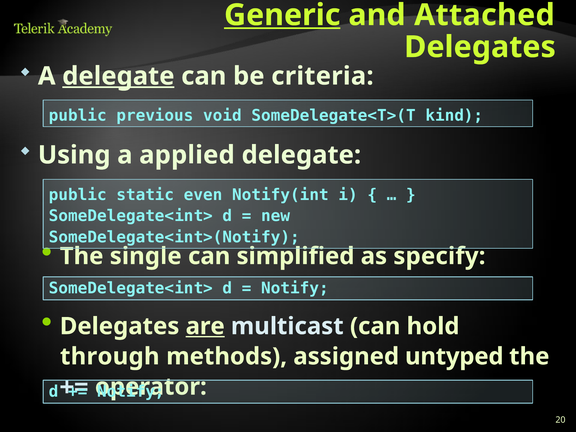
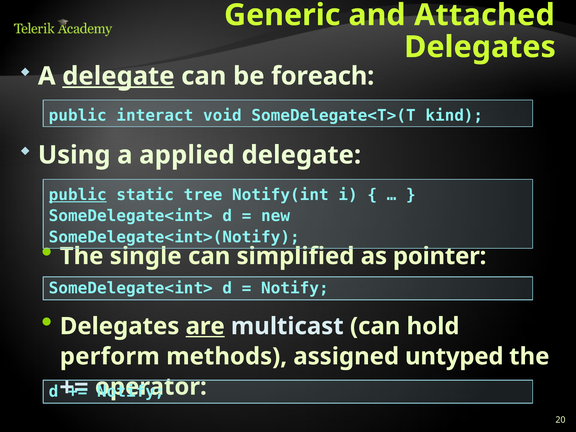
Generic underline: present -> none
criteria: criteria -> foreach
previous: previous -> interact
public at (78, 195) underline: none -> present
even: even -> tree
specify: specify -> pointer
through: through -> perform
